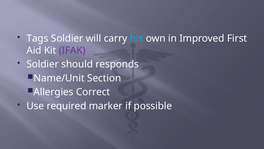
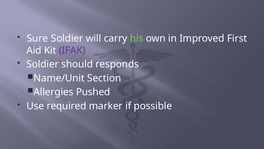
Tags: Tags -> Sure
his colour: light blue -> light green
Correct: Correct -> Pushed
